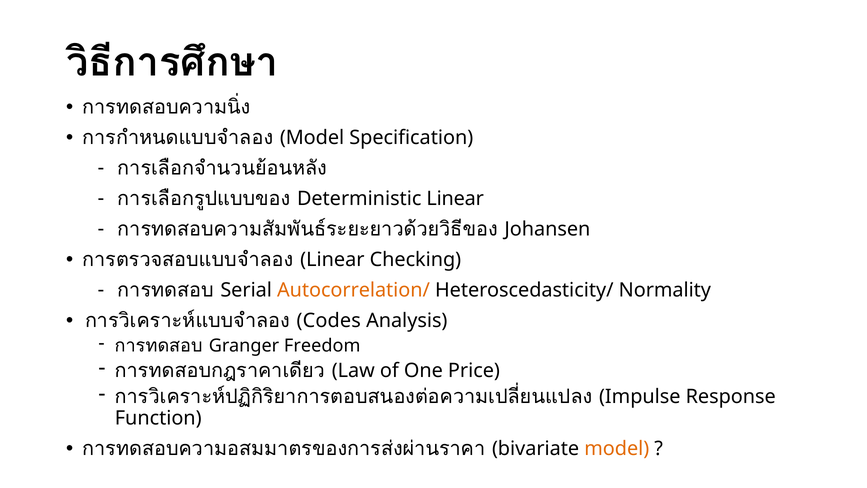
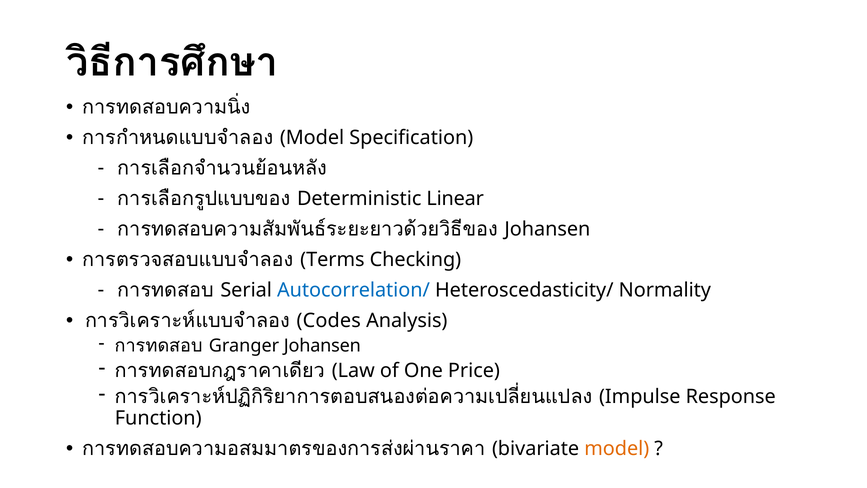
Linear at (332, 260): Linear -> Terms
Autocorrelation/ colour: orange -> blue
Granger Freedom: Freedom -> Johansen
